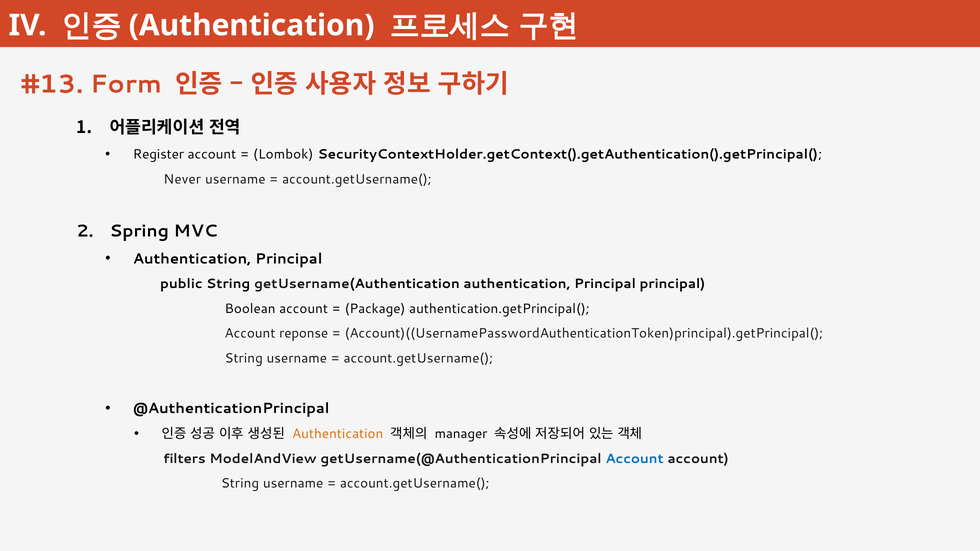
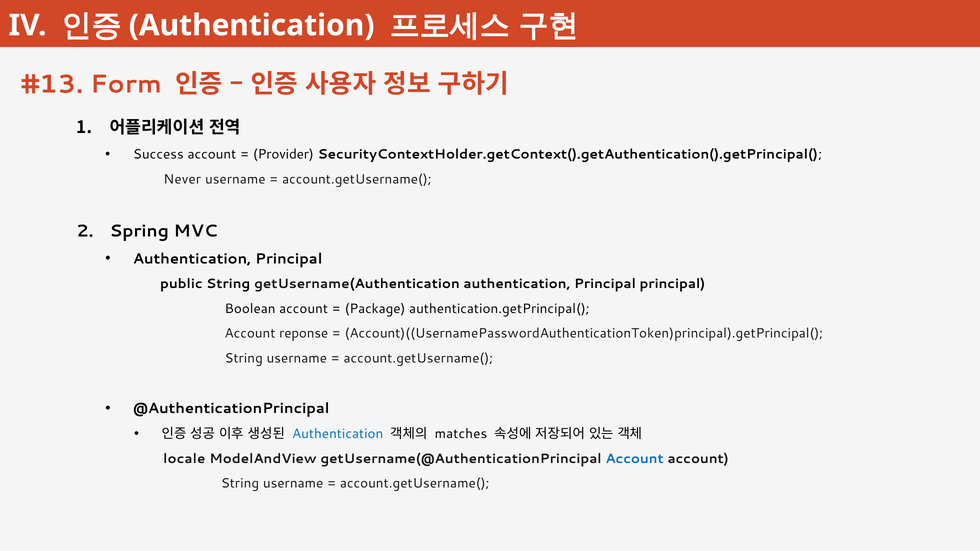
Register: Register -> Success
Lombok: Lombok -> Provider
Authentication at (338, 434) colour: orange -> blue
manager: manager -> matches
filters: filters -> locale
